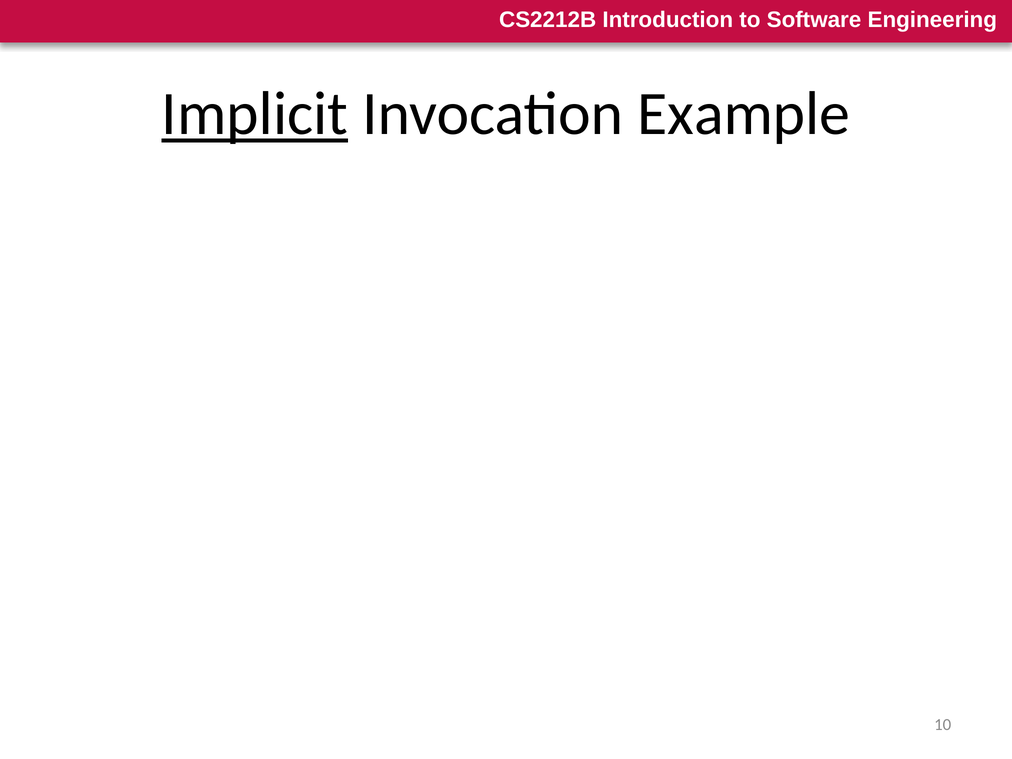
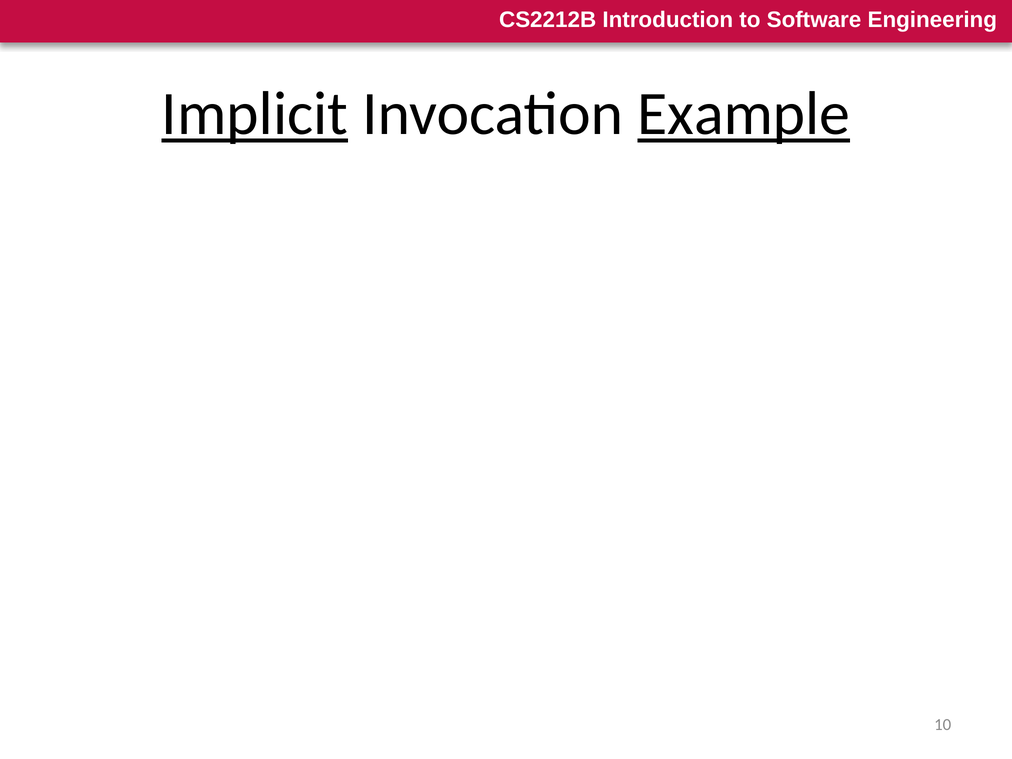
Example underline: none -> present
